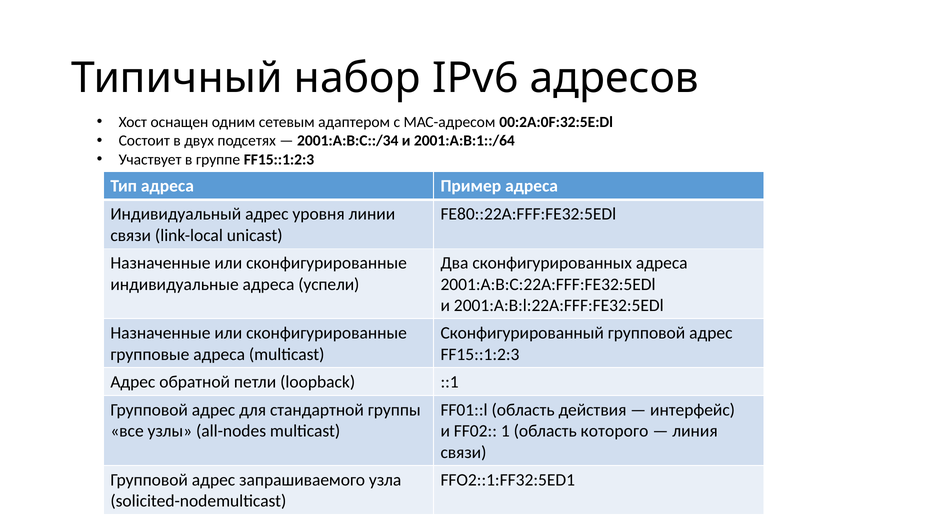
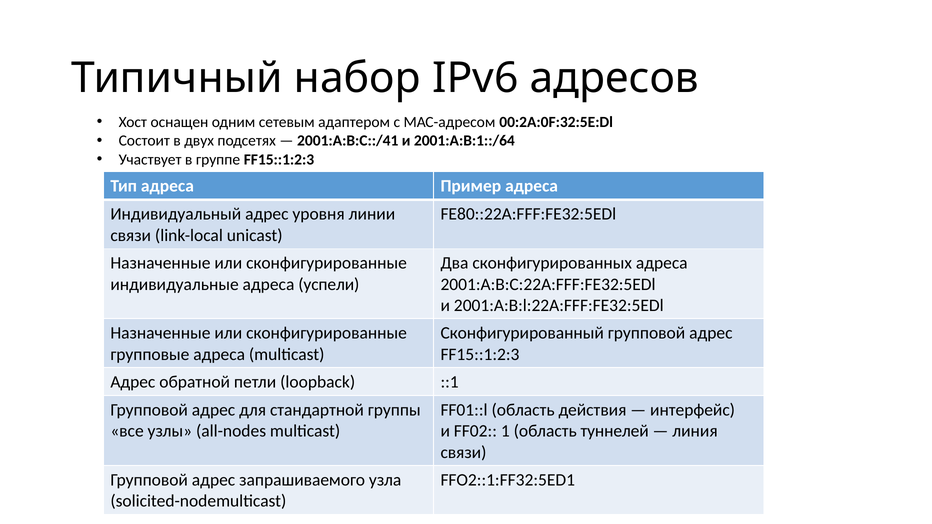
2001:А:В:С::/34: 2001:А:В:С::/34 -> 2001:А:В:С::/41
которого: которого -> туннелей
